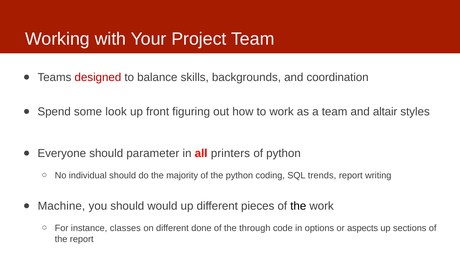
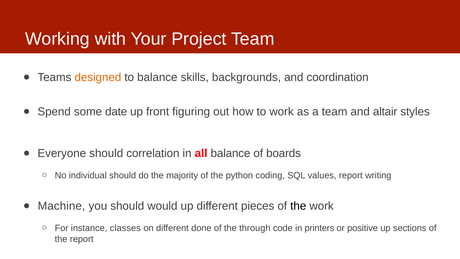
designed colour: red -> orange
look: look -> date
parameter: parameter -> correlation
all printers: printers -> balance
of python: python -> boards
trends: trends -> values
options: options -> printers
aspects: aspects -> positive
